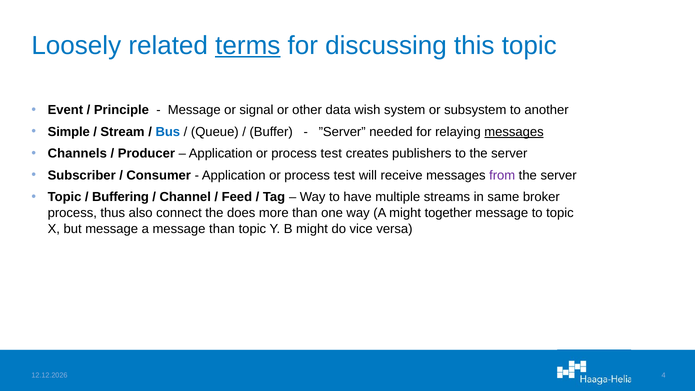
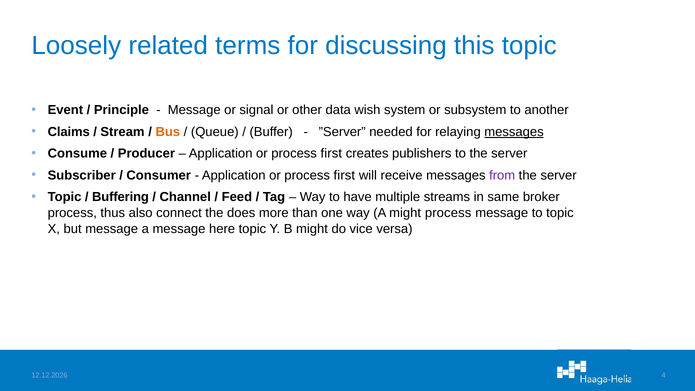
terms underline: present -> none
Simple: Simple -> Claims
Bus colour: blue -> orange
Channels: Channels -> Consume
test at (331, 154): test -> first
test at (344, 175): test -> first
might together: together -> process
message than: than -> here
